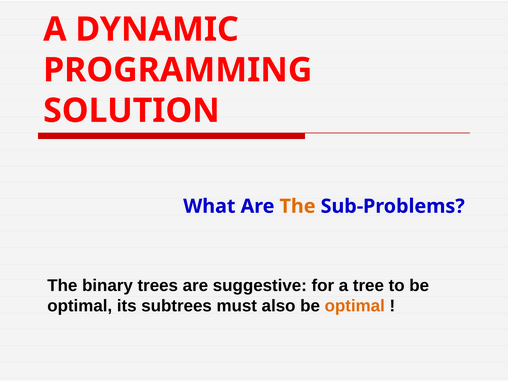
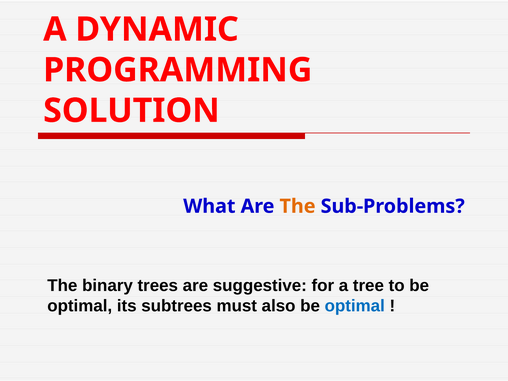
optimal at (355, 306) colour: orange -> blue
